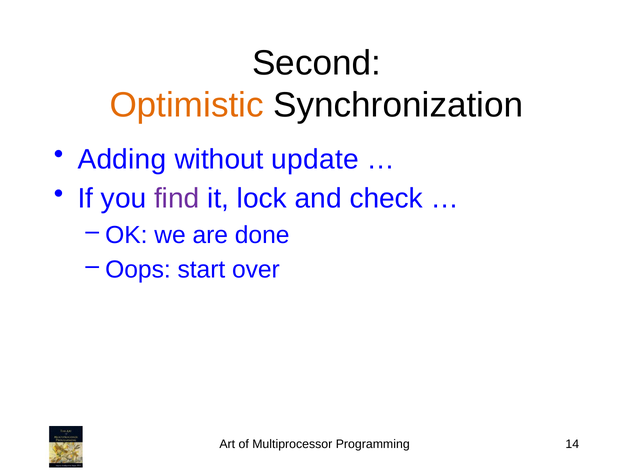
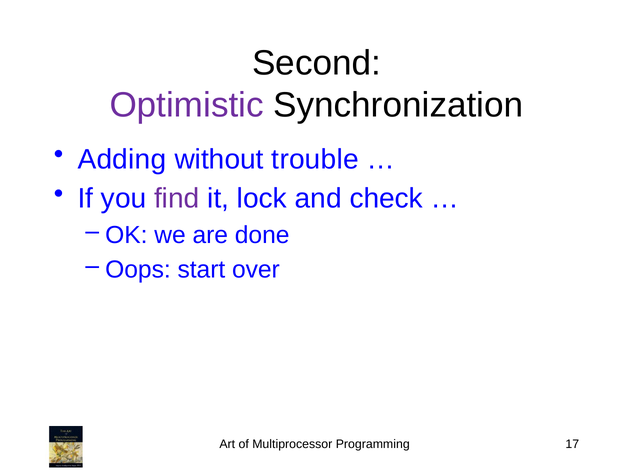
Optimistic colour: orange -> purple
update: update -> trouble
14: 14 -> 17
